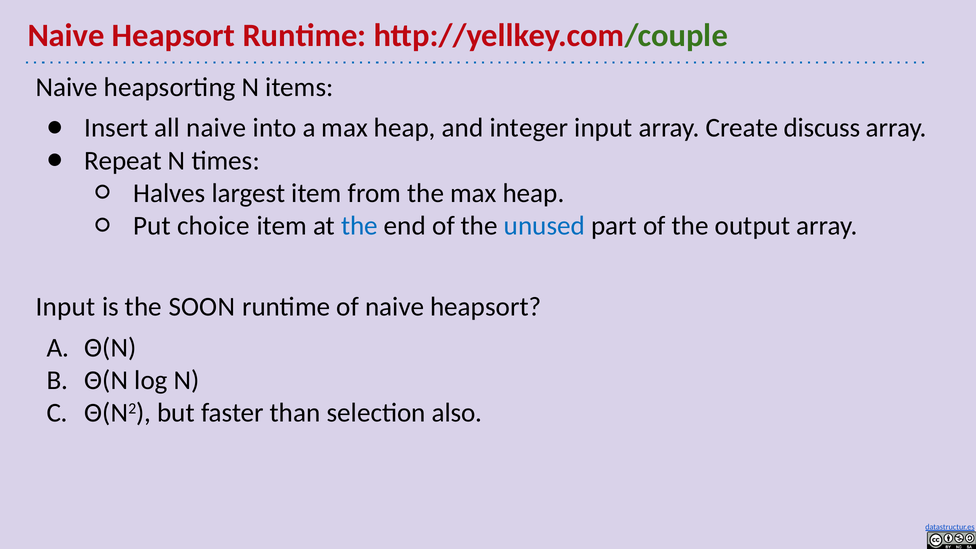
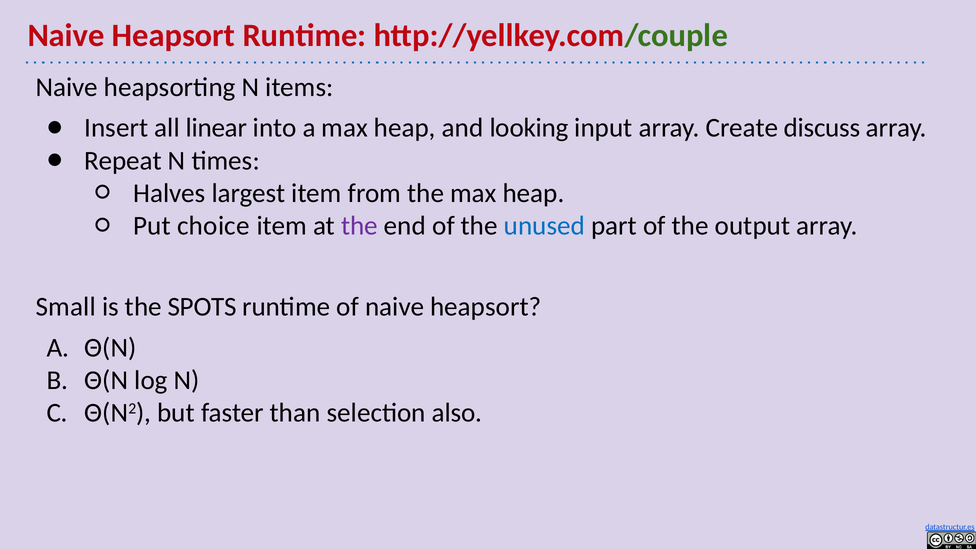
all naive: naive -> linear
integer: integer -> looking
the at (359, 226) colour: blue -> purple
Input at (66, 307): Input -> Small
SOON: SOON -> SPOTS
